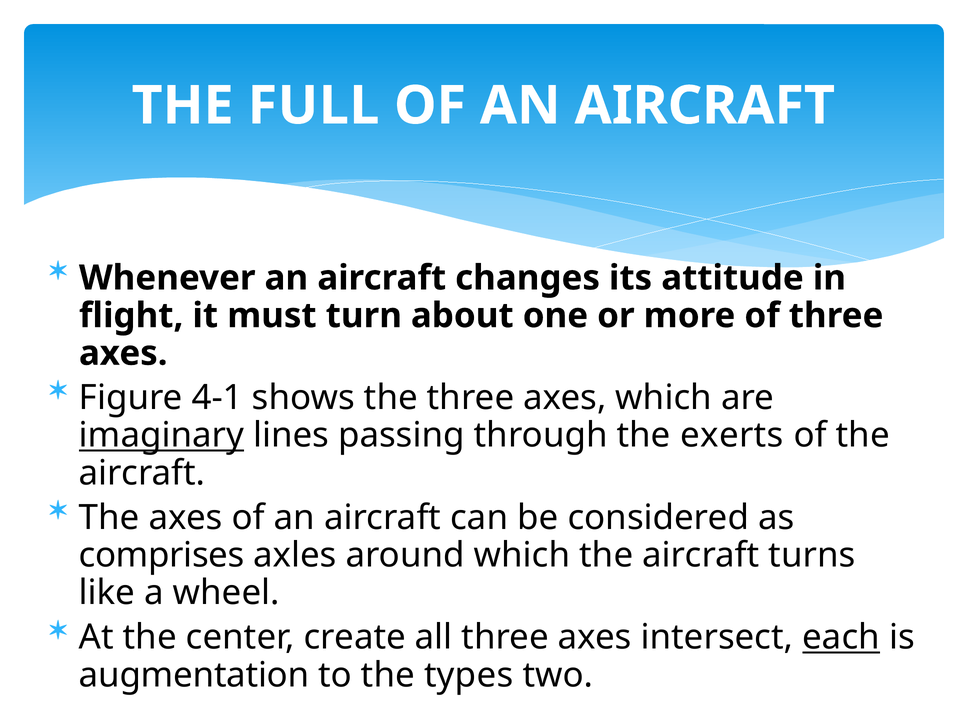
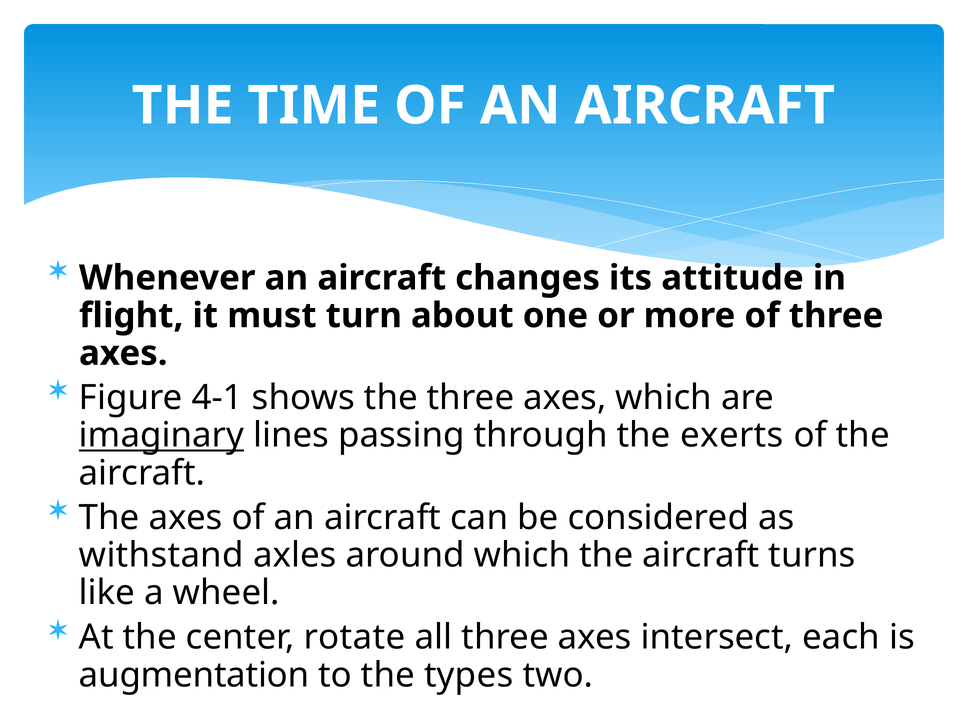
FULL: FULL -> TIME
comprises: comprises -> withstand
create: create -> rotate
each underline: present -> none
